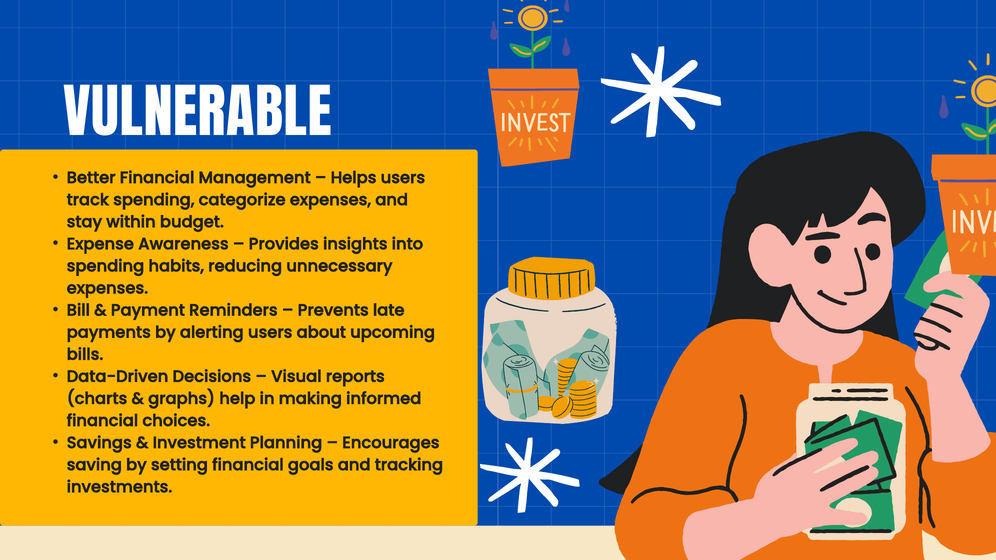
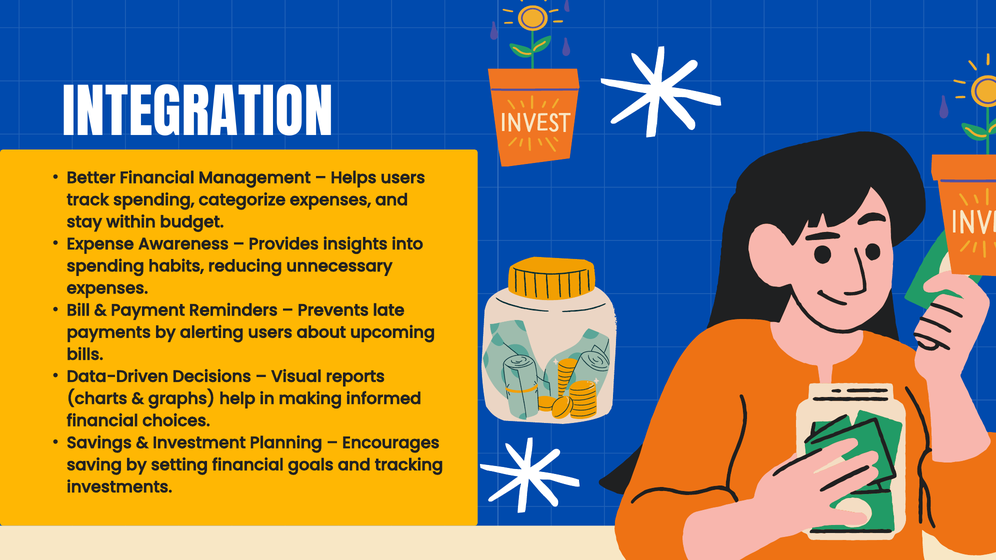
VULNERABLE: VULNERABLE -> INTEGRATION
